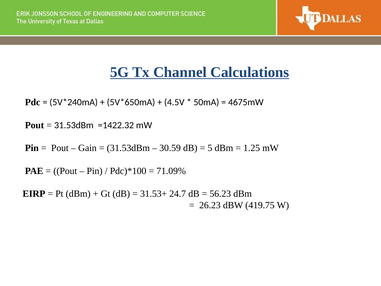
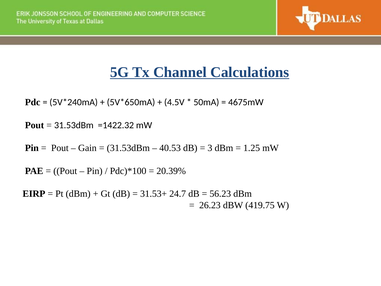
30.59: 30.59 -> 40.53
5: 5 -> 3
71.09%: 71.09% -> 20.39%
